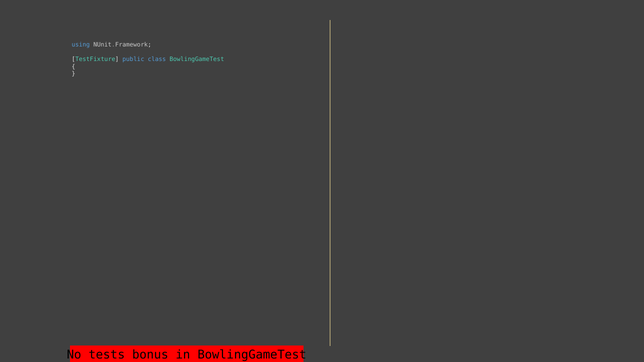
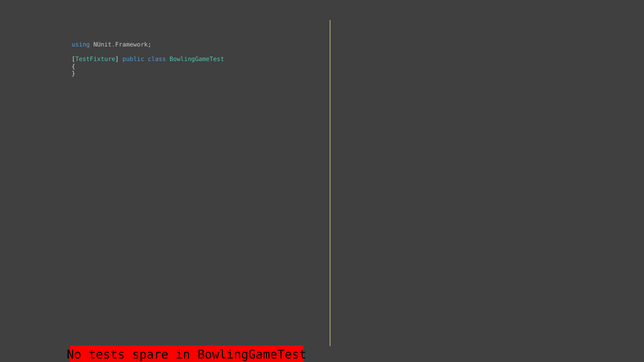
bonus: bonus -> spare
